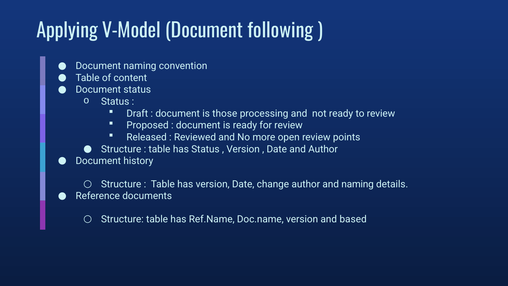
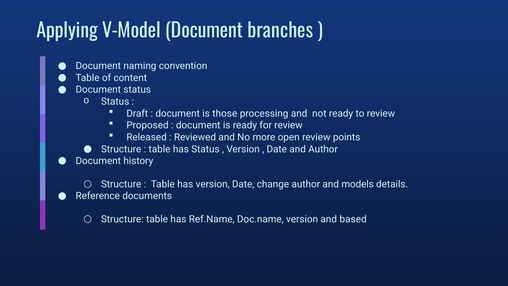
following: following -> branches
and naming: naming -> models
